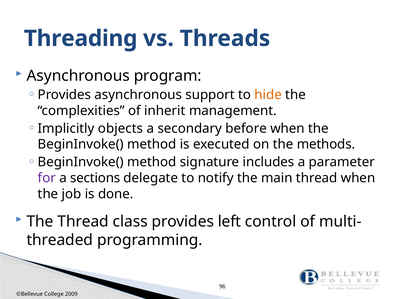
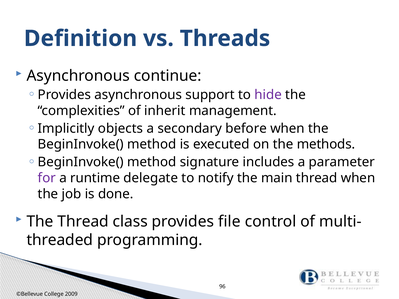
Threading: Threading -> Definition
program: program -> continue
hide colour: orange -> purple
sections: sections -> runtime
left: left -> file
